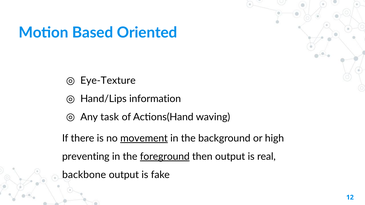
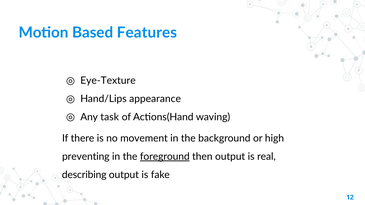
Oriented: Oriented -> Features
information: information -> appearance
movement underline: present -> none
backbone: backbone -> describing
